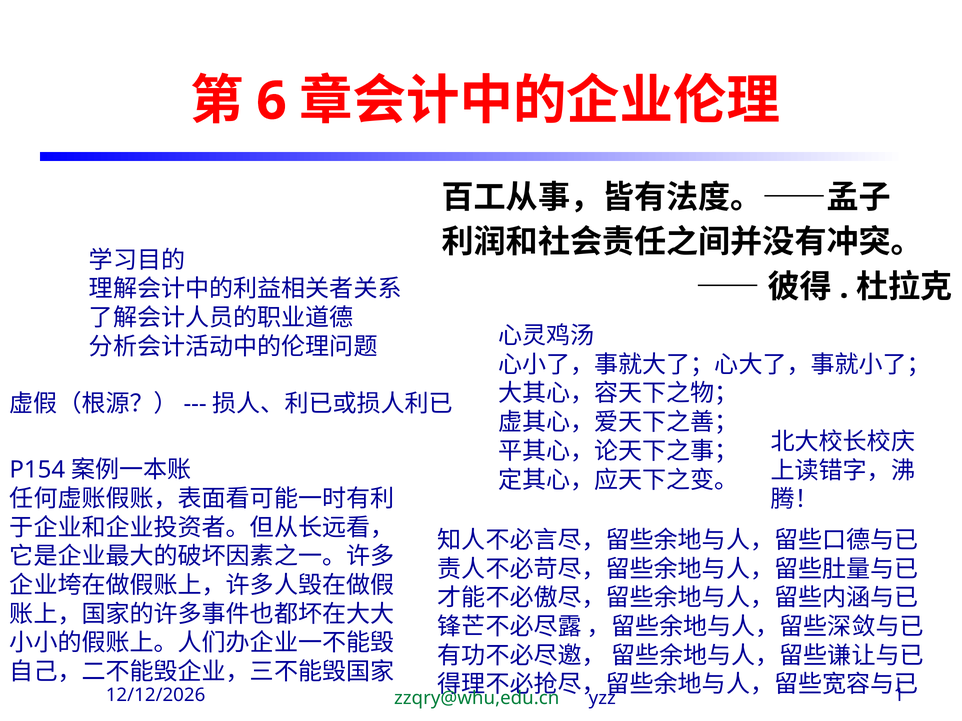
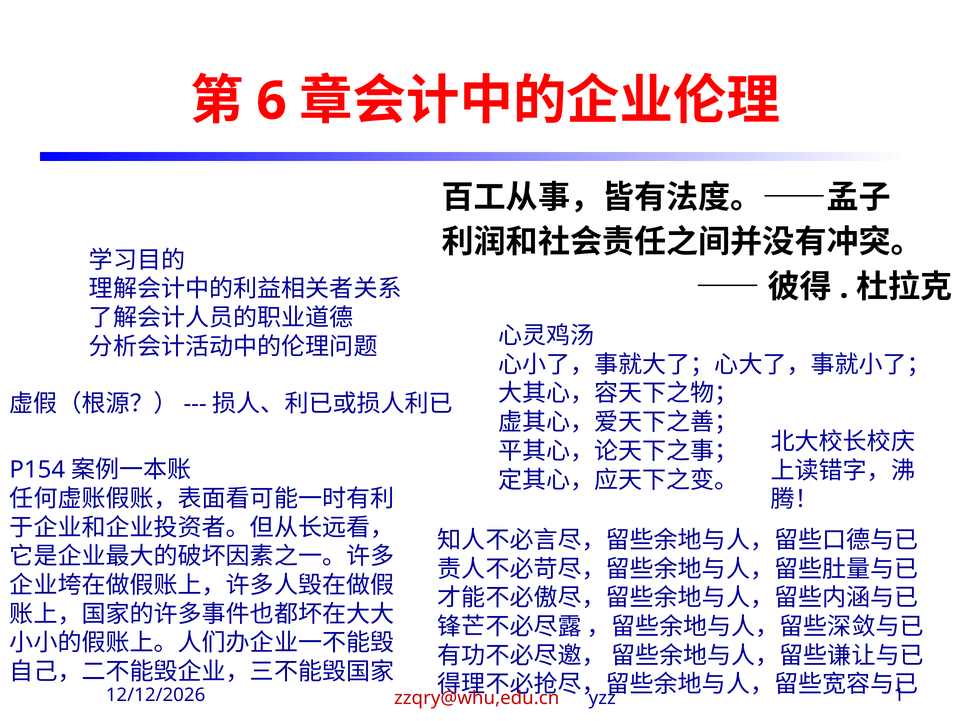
zzqry@whu,edu.cn colour: green -> red
